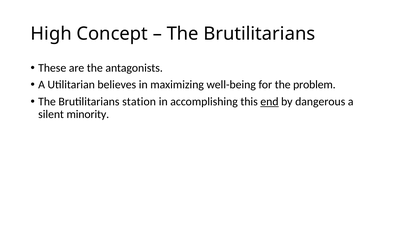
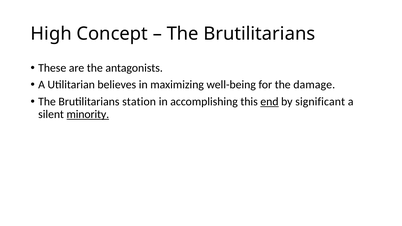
problem: problem -> damage
dangerous: dangerous -> significant
minority underline: none -> present
